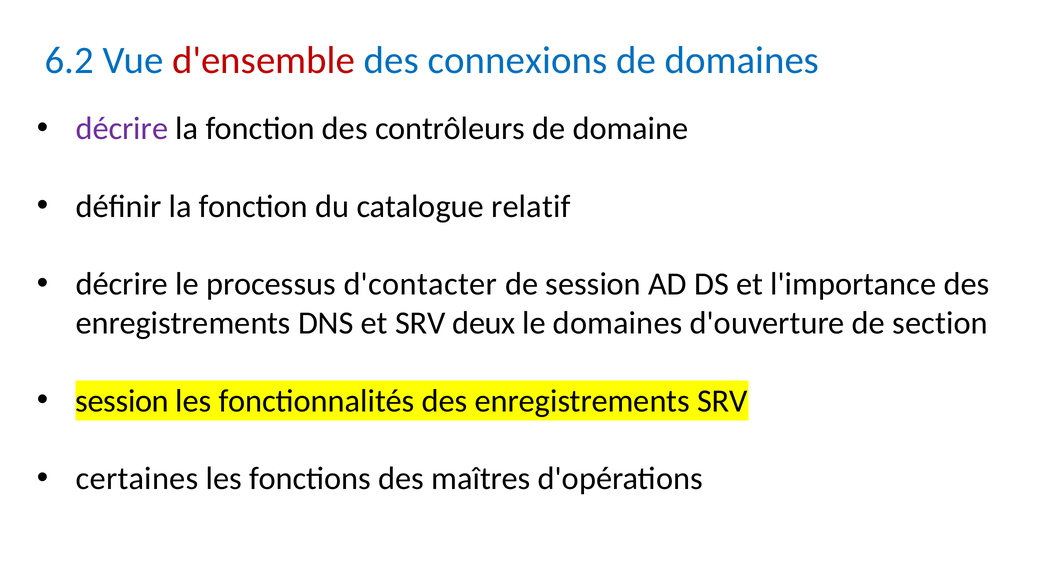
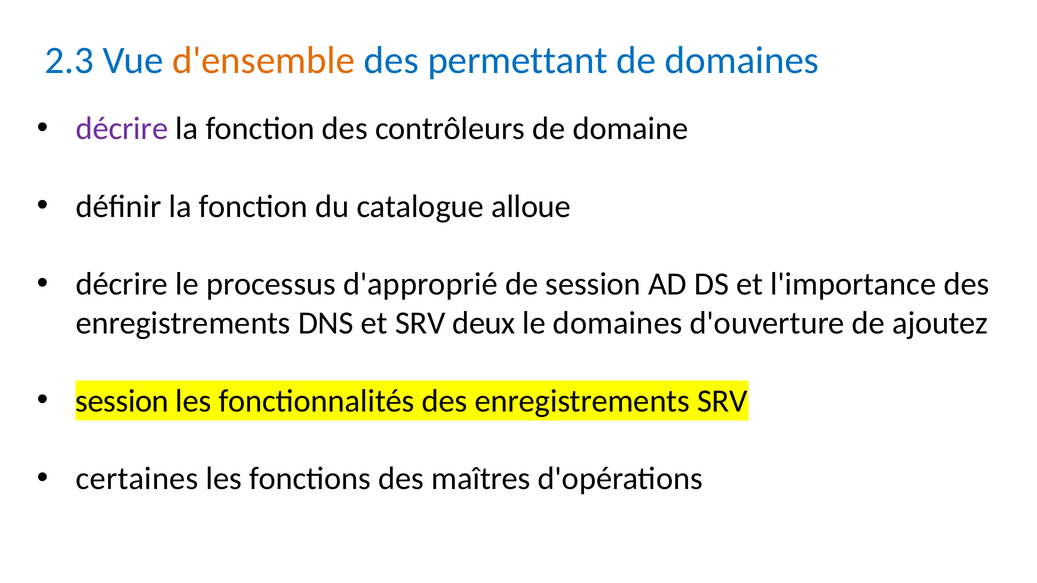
6.2: 6.2 -> 2.3
d'ensemble colour: red -> orange
connexions: connexions -> permettant
relatif: relatif -> alloue
d'contacter: d'contacter -> d'approprié
section: section -> ajoutez
